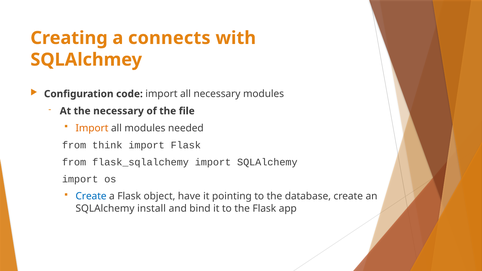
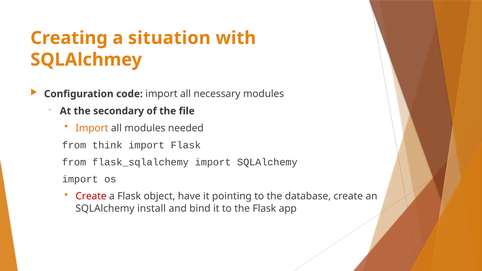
connects: connects -> situation
the necessary: necessary -> secondary
Create at (91, 196) colour: blue -> red
